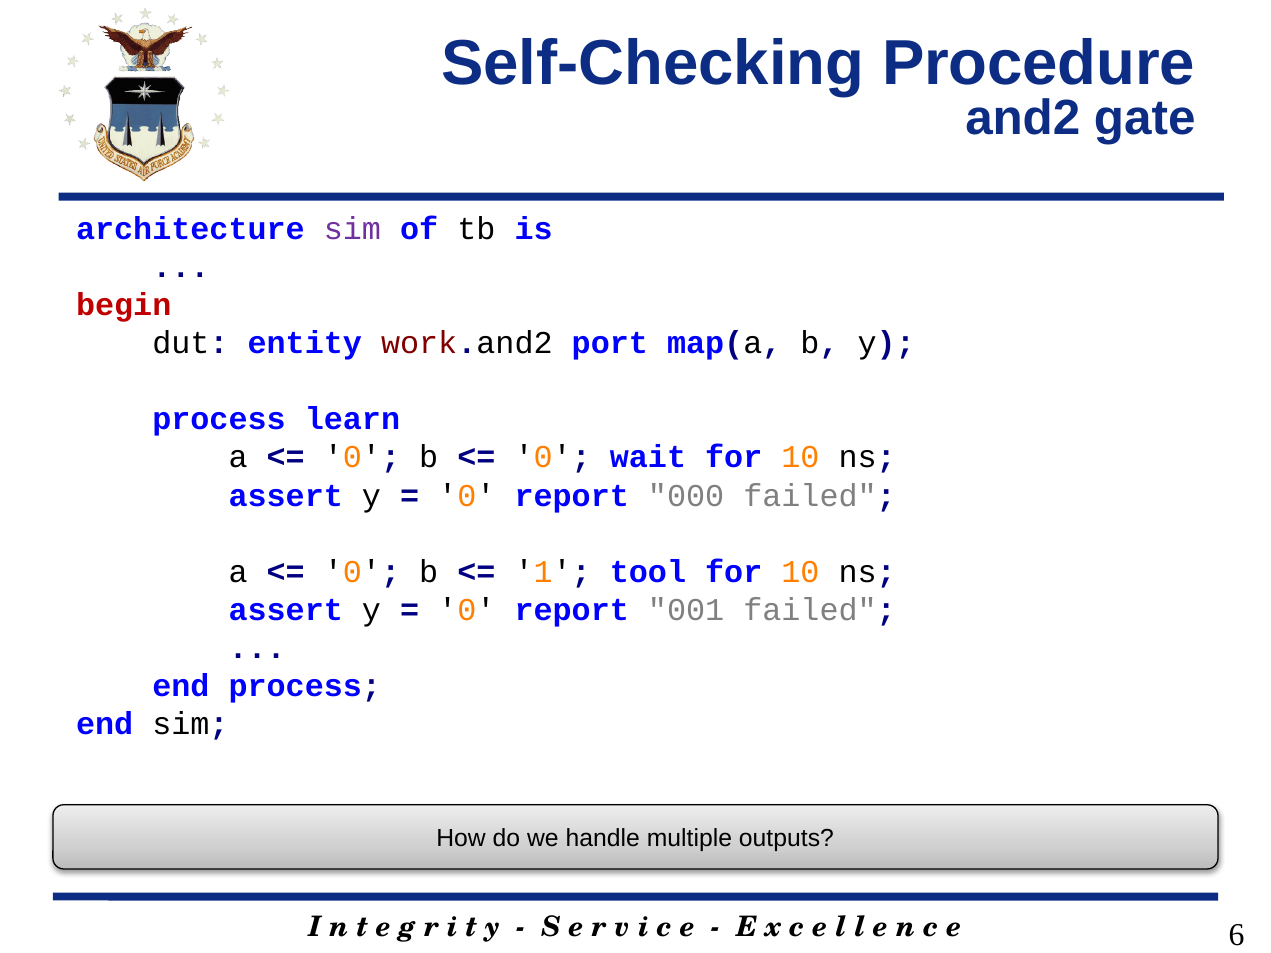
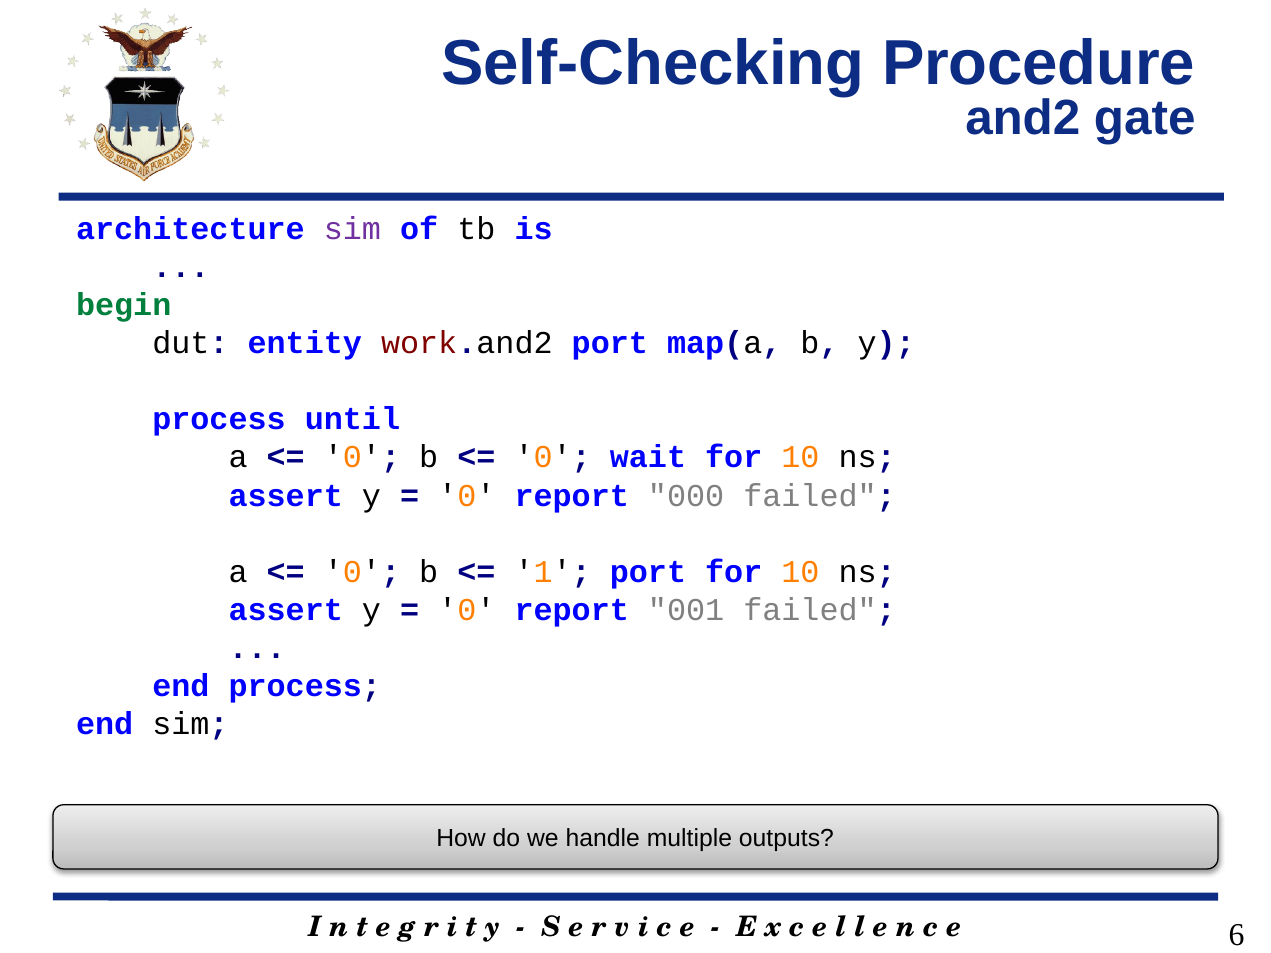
begin colour: red -> green
learn: learn -> until
1 tool: tool -> port
